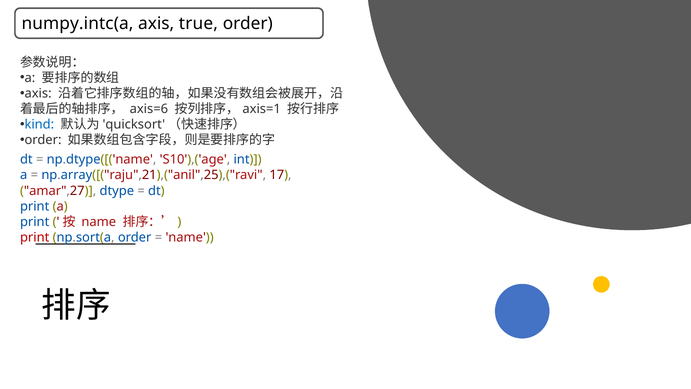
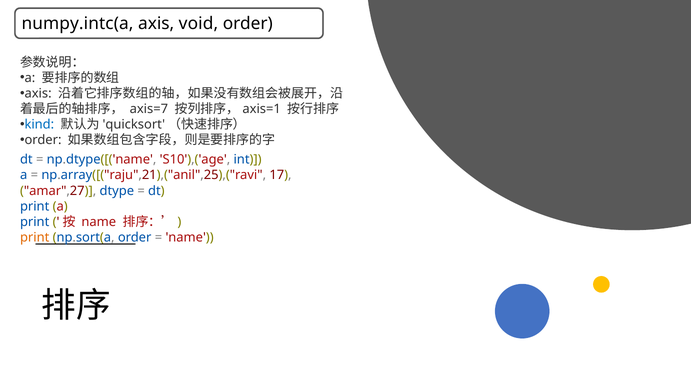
true: true -> void
axis=6: axis=6 -> axis=7
print at (35, 237) colour: red -> orange
